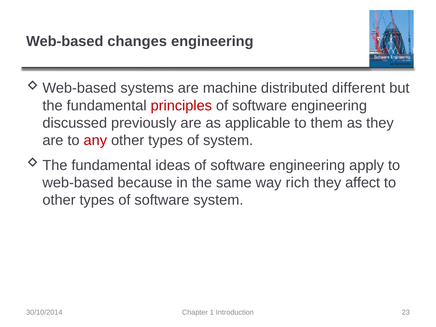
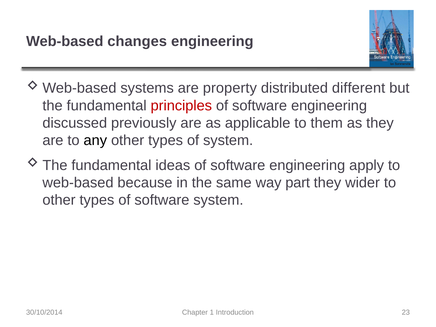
machine: machine -> property
any colour: red -> black
rich: rich -> part
affect: affect -> wider
